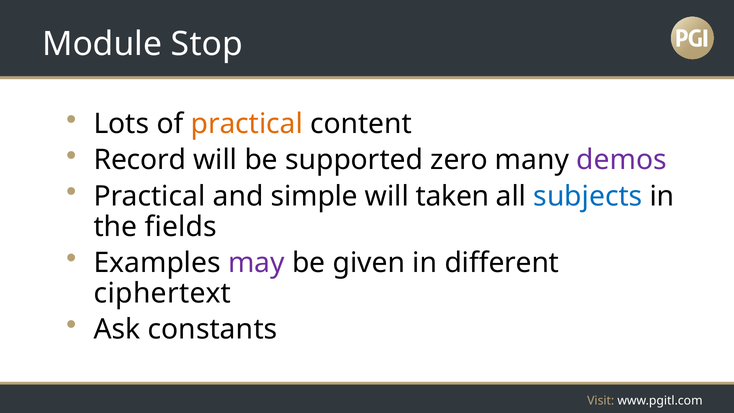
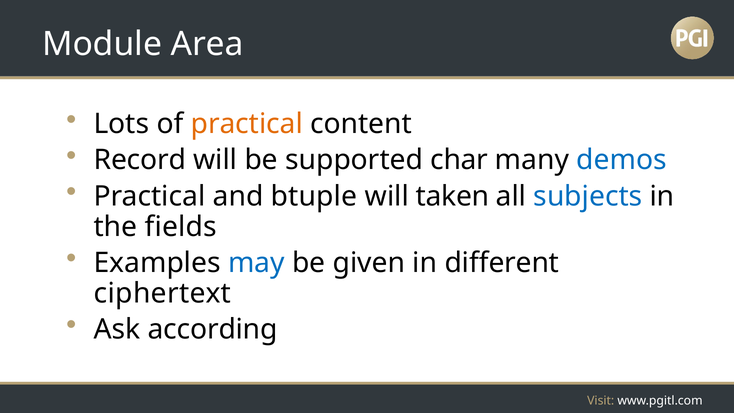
Stop: Stop -> Area
zero: zero -> char
demos colour: purple -> blue
simple: simple -> btuple
may colour: purple -> blue
constants: constants -> according
